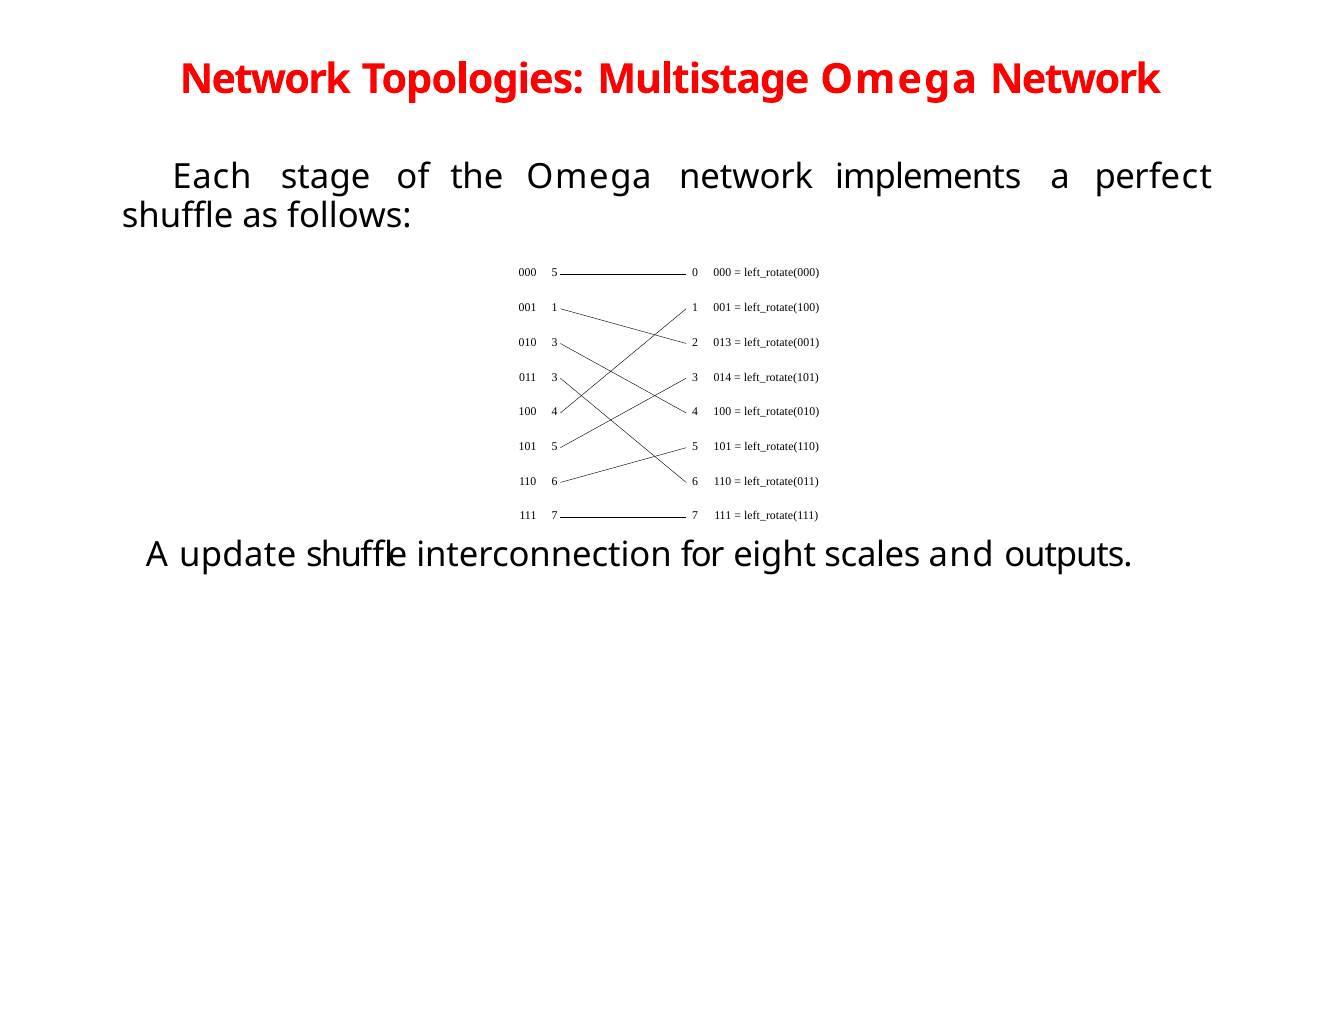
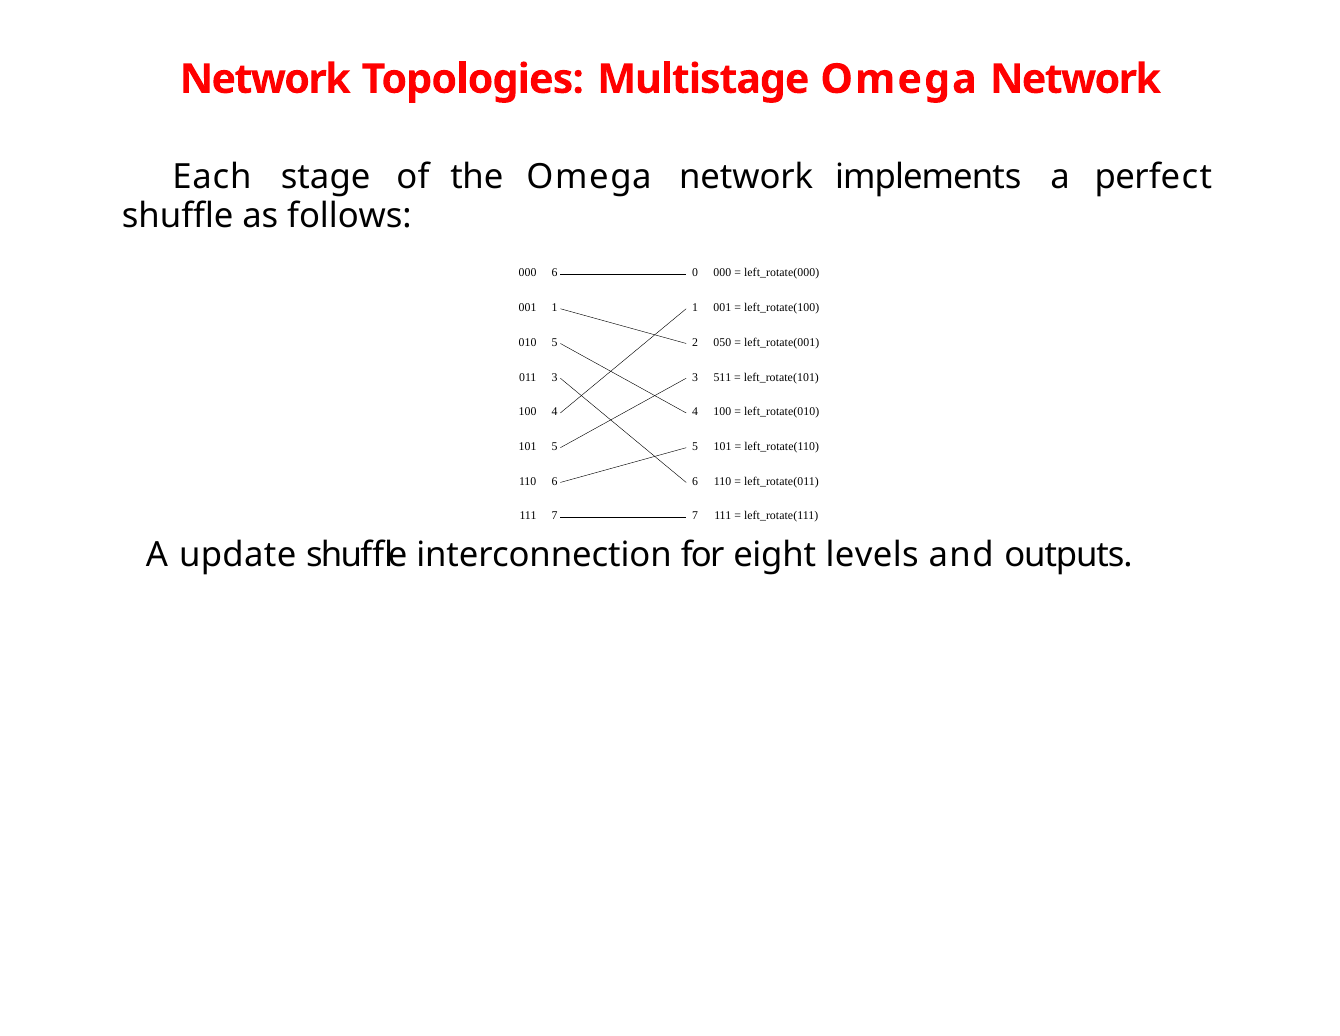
000 5: 5 -> 6
010 3: 3 -> 5
013: 013 -> 050
014: 014 -> 511
scales: scales -> levels
